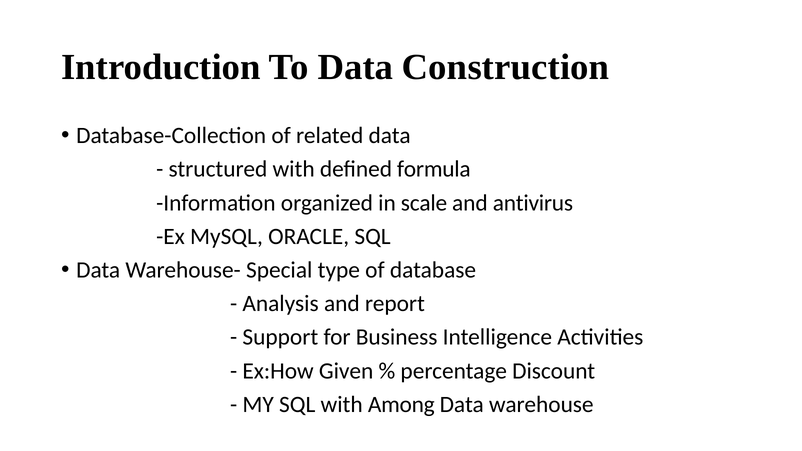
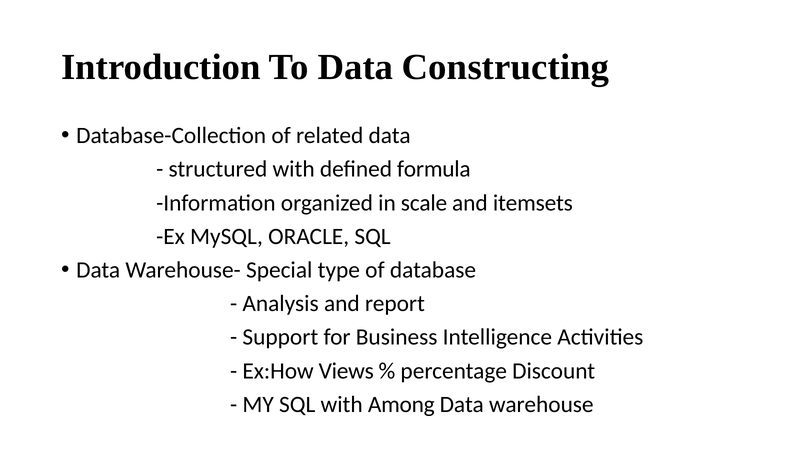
Construction: Construction -> Constructing
antivirus: antivirus -> itemsets
Given: Given -> Views
